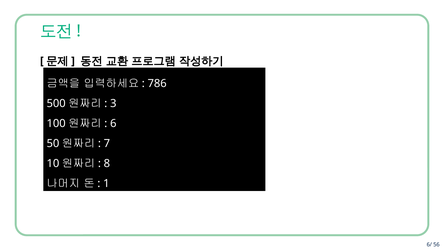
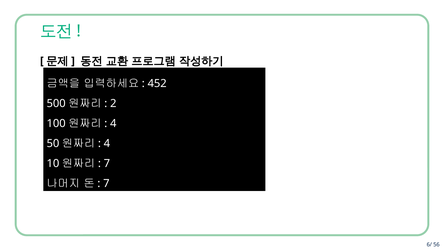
786: 786 -> 452
3: 3 -> 2
6 at (113, 123): 6 -> 4
7 at (107, 143): 7 -> 4
8 at (107, 163): 8 -> 7
1 at (106, 183): 1 -> 7
